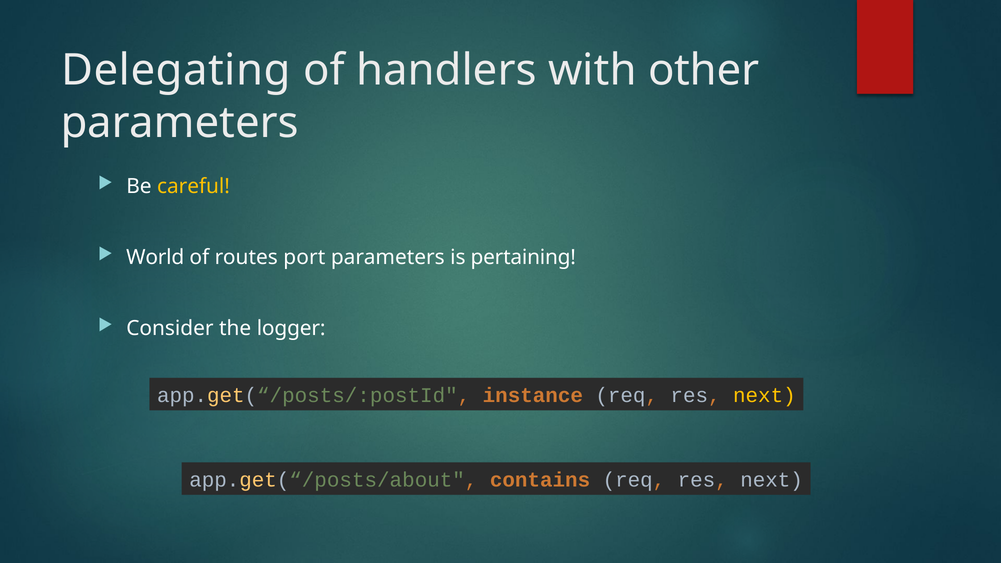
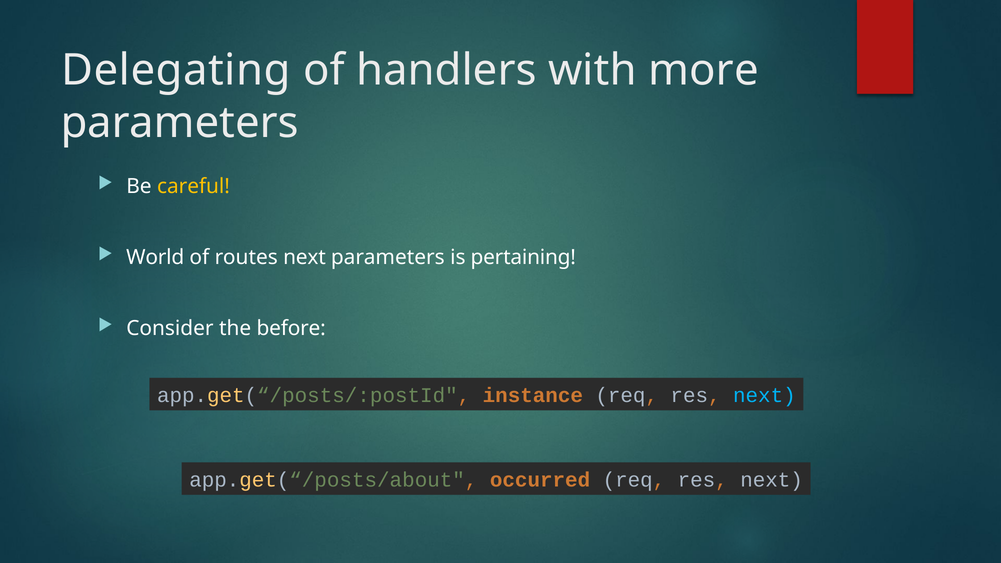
other: other -> more
routes port: port -> next
logger: logger -> before
next at (764, 396) colour: yellow -> light blue
contains: contains -> occurred
